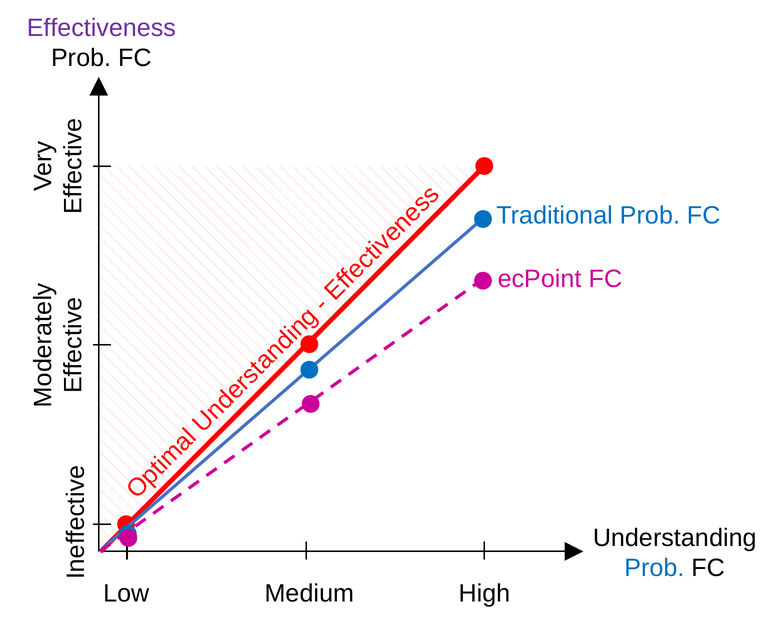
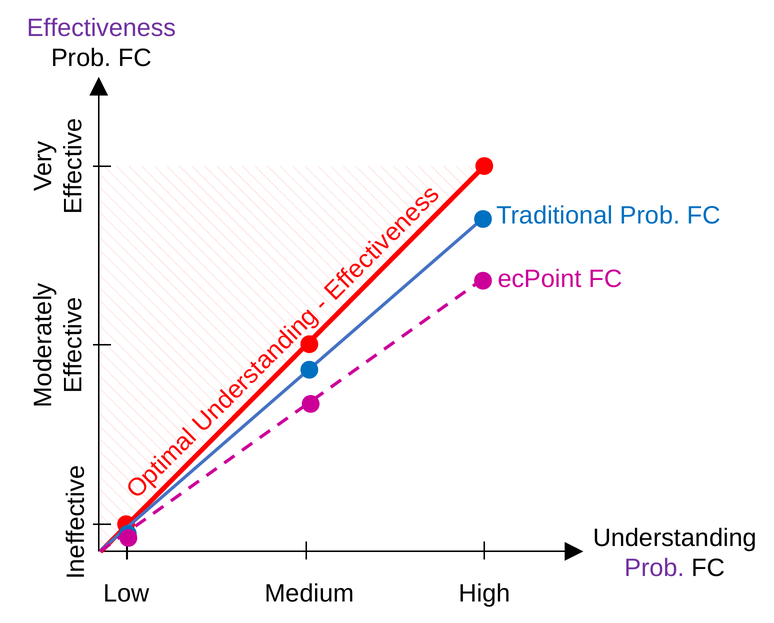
Prob at (654, 568) colour: blue -> purple
